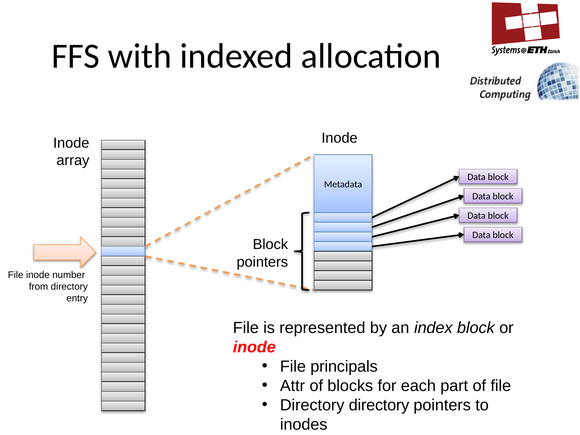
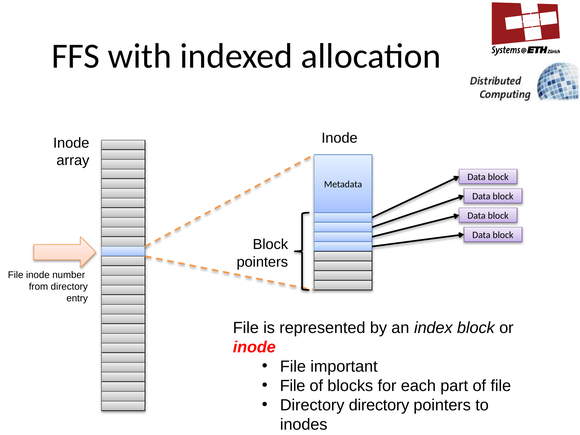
principals: principals -> important
Attr at (293, 386): Attr -> File
